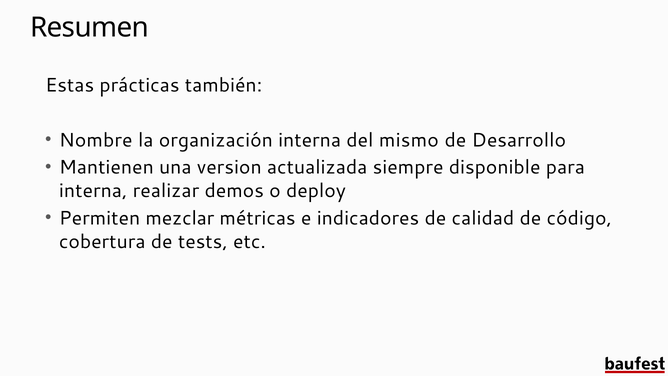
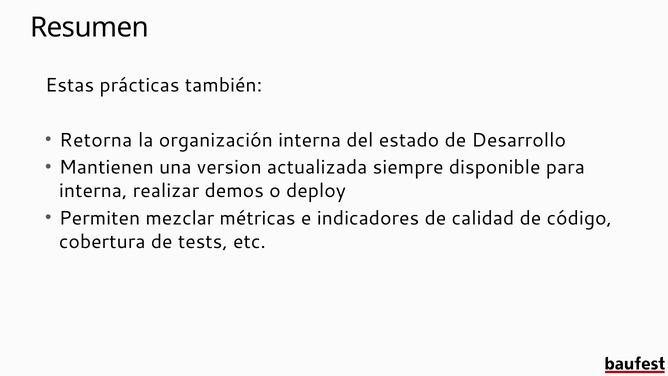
Nombre: Nombre -> Retorna
mismo: mismo -> estado
